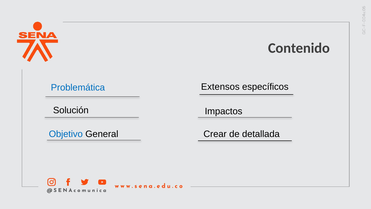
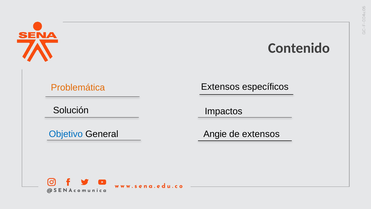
Problemática colour: blue -> orange
Crear: Crear -> Angie
de detallada: detallada -> extensos
